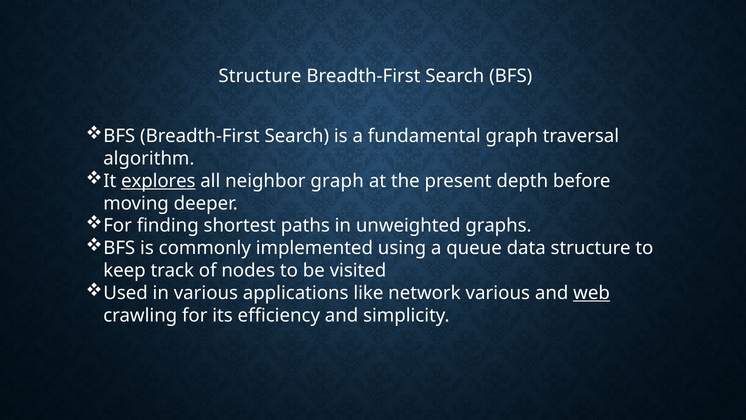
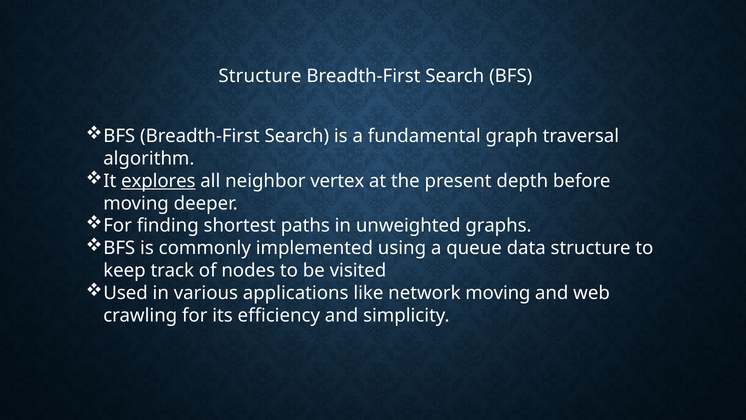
neighbor graph: graph -> vertex
network various: various -> moving
web underline: present -> none
